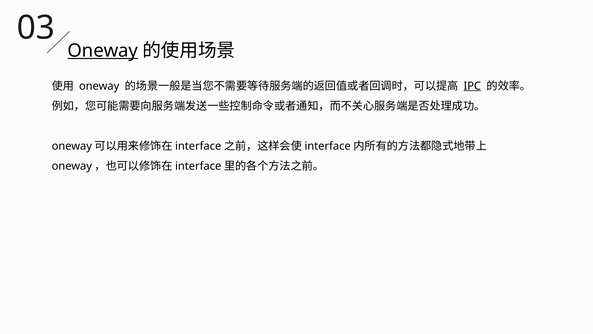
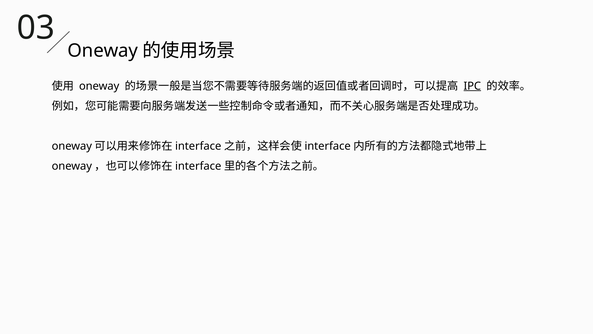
Oneway at (103, 51) underline: present -> none
